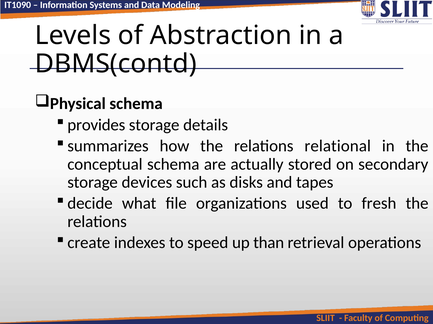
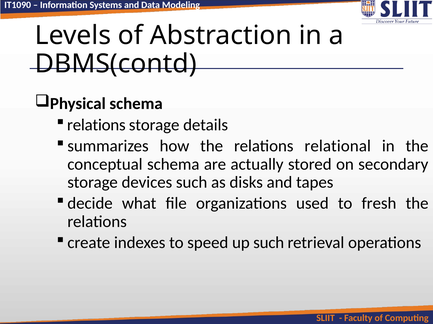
provides at (96, 125): provides -> relations
up than: than -> such
